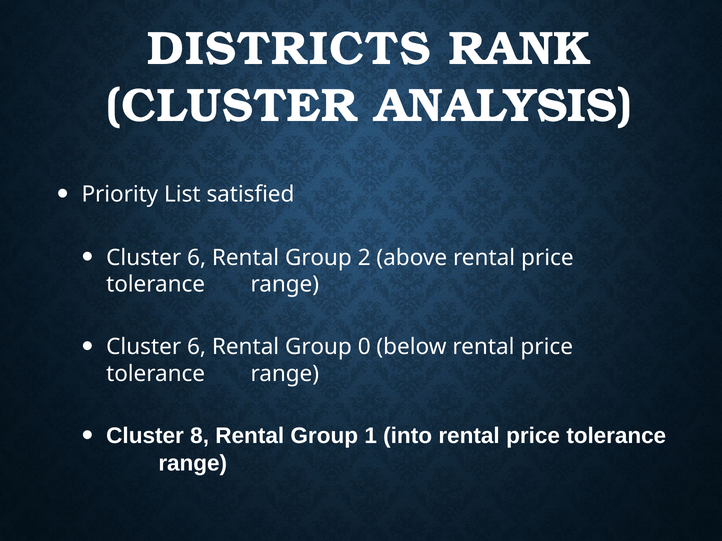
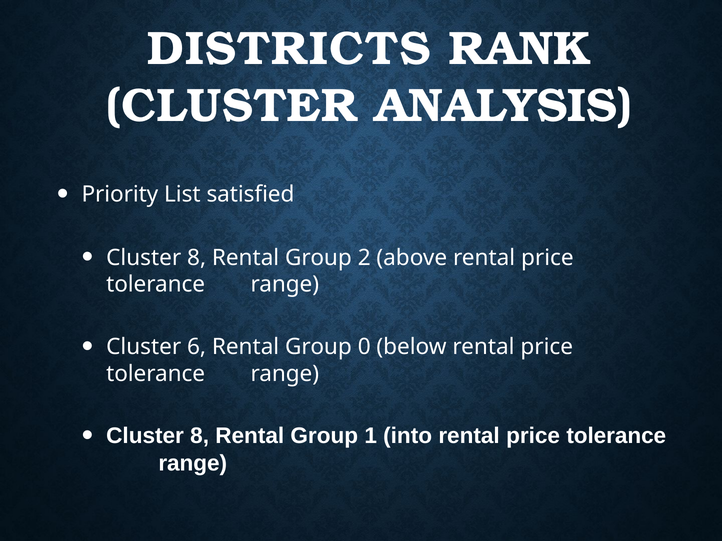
6 at (197, 258): 6 -> 8
